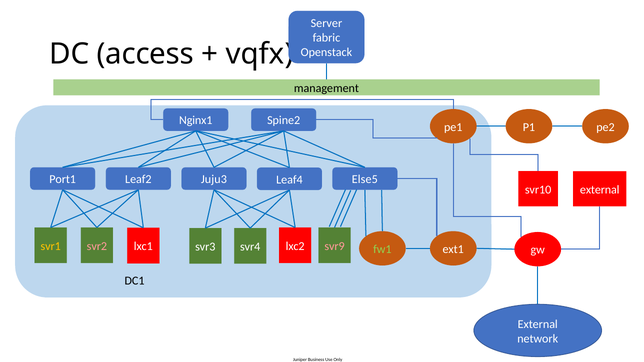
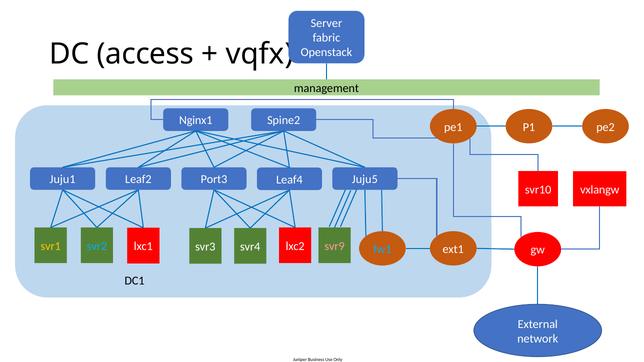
Port1: Port1 -> Juju1
Juju3: Juju3 -> Port3
Else5: Else5 -> Juju5
external at (600, 190): external -> vxlangw
svr2 colour: pink -> light blue
fw1 colour: light green -> light blue
